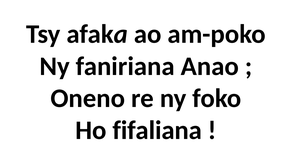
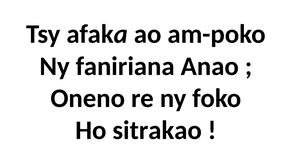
fifaliana: fifaliana -> sitrakao
